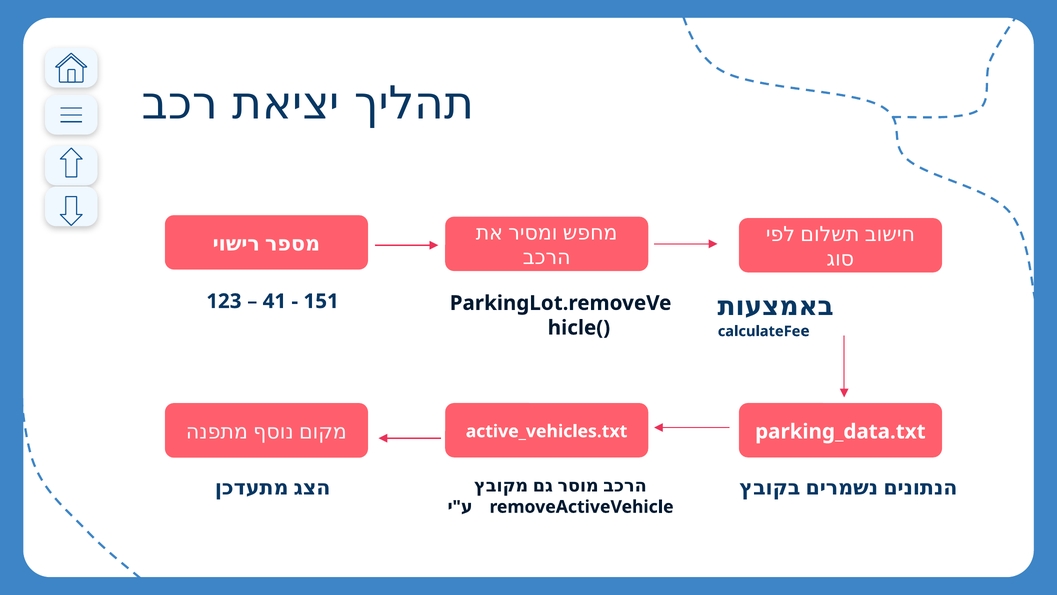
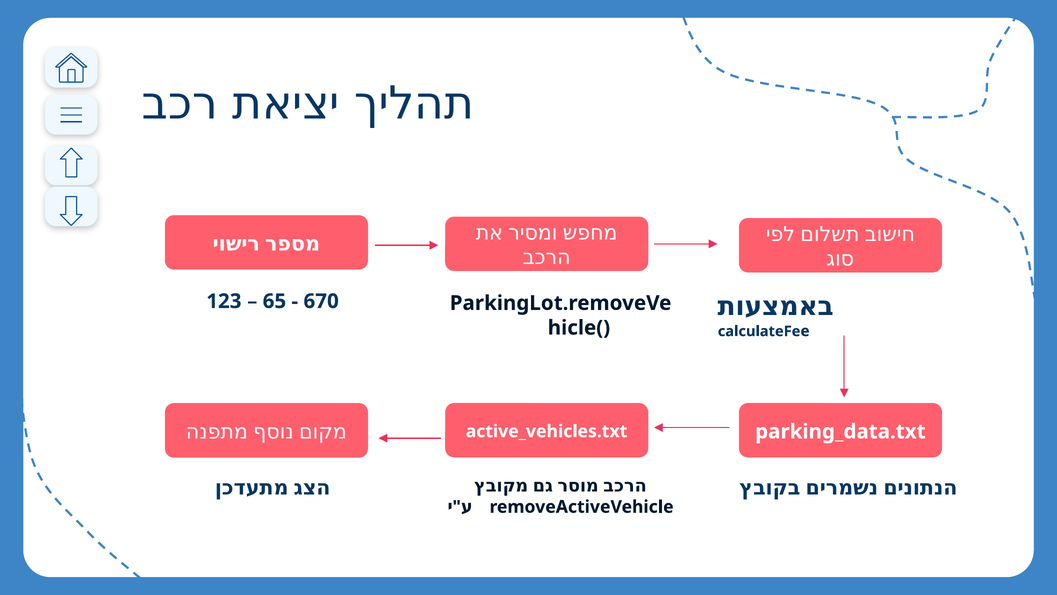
41: 41 -> 65
151: 151 -> 670
